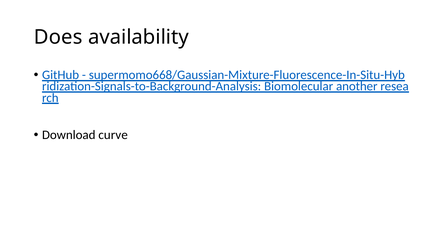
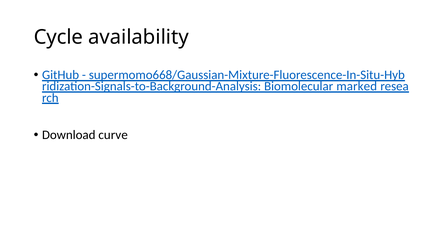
Does: Does -> Cycle
another: another -> marked
